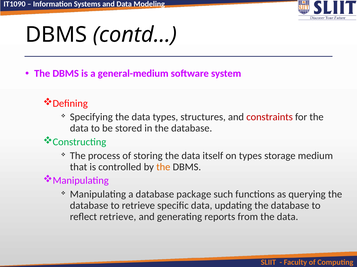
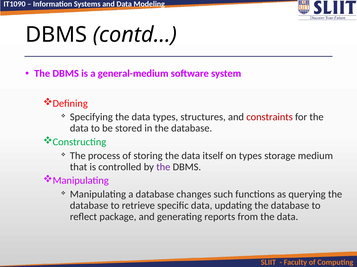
the at (163, 167) colour: orange -> purple
package: package -> changes
reflect retrieve: retrieve -> package
